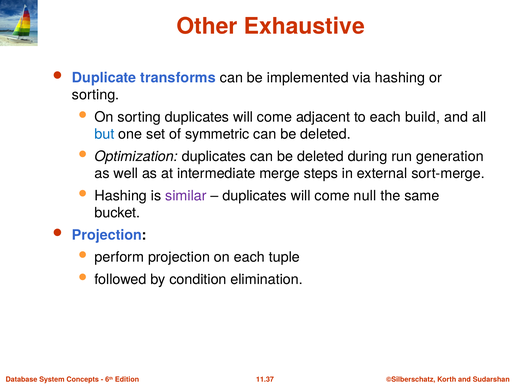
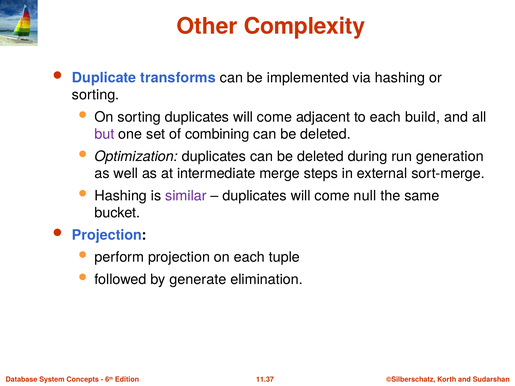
Exhaustive: Exhaustive -> Complexity
but colour: blue -> purple
symmetric: symmetric -> combining
condition: condition -> generate
